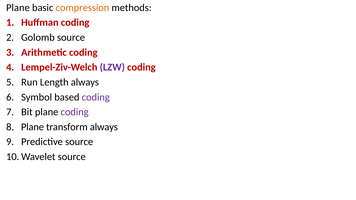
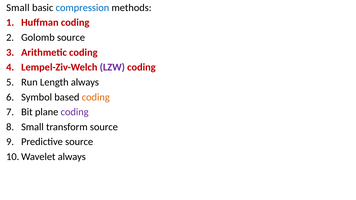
Plane at (18, 8): Plane -> Small
compression colour: orange -> blue
coding at (96, 97) colour: purple -> orange
Plane at (32, 127): Plane -> Small
transform always: always -> source
source at (72, 157): source -> always
